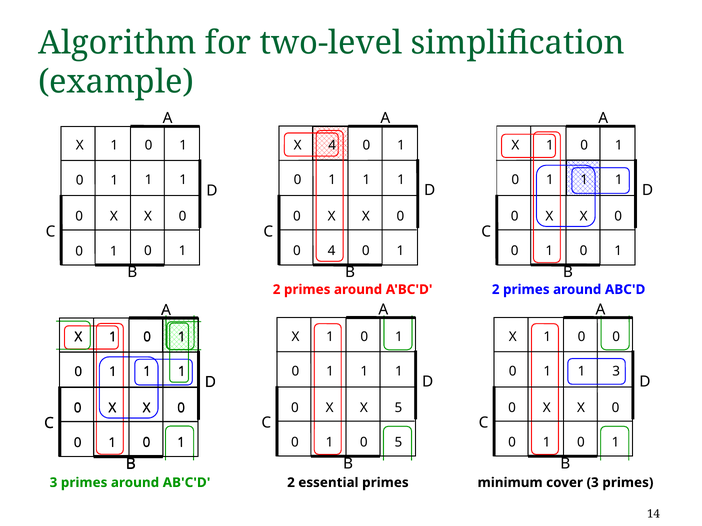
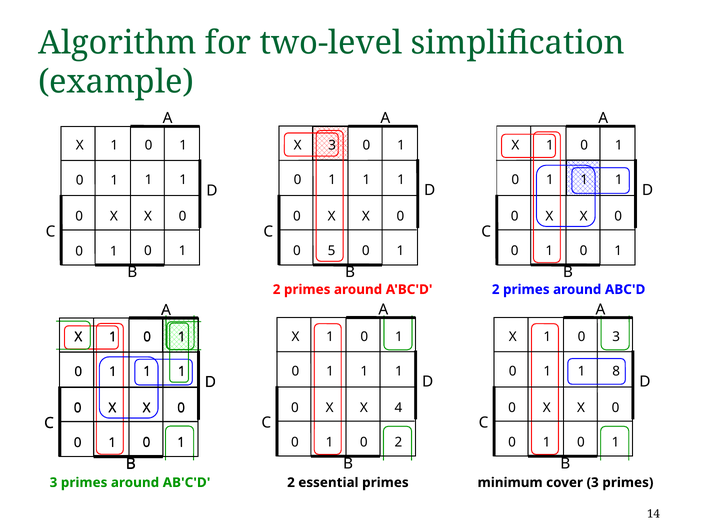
X 4: 4 -> 3
0 4: 4 -> 5
0 at (616, 337): 0 -> 3
1 3: 3 -> 8
X 5: 5 -> 4
0 5: 5 -> 2
